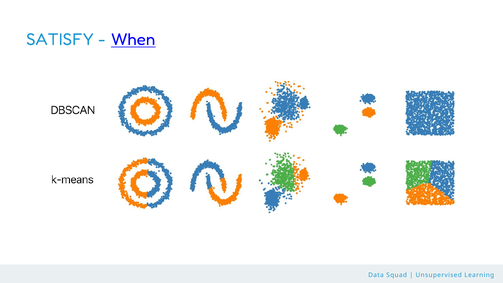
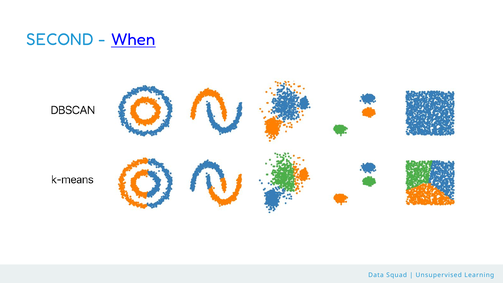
SATISFY: SATISFY -> SECOND
